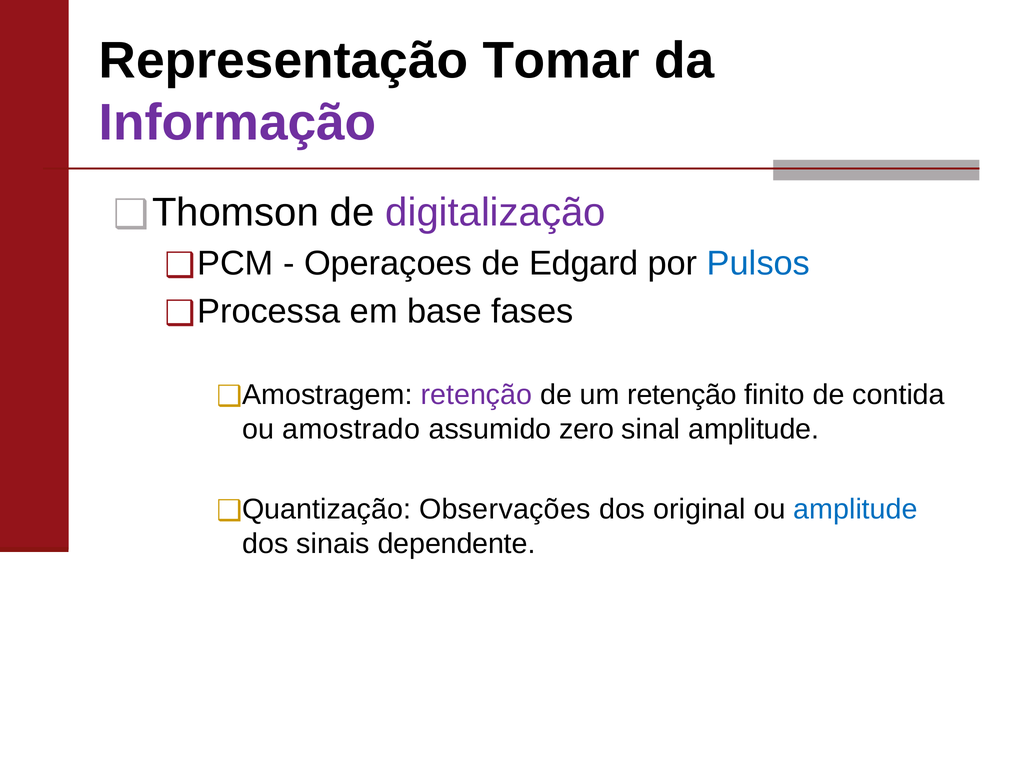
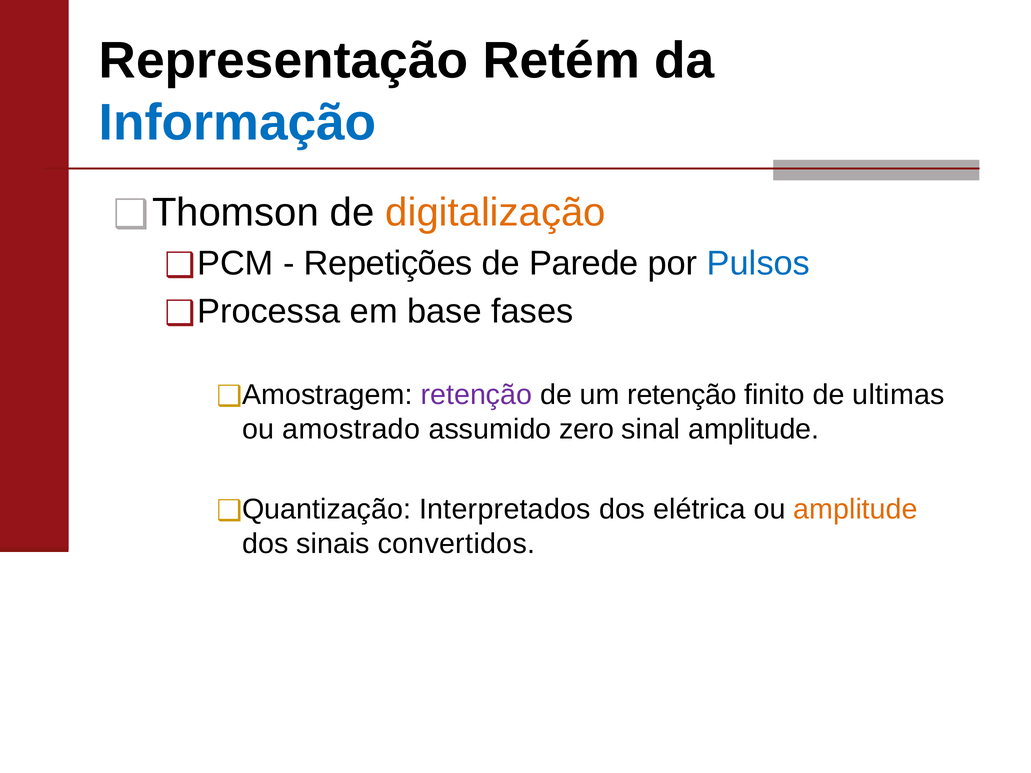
Tomar: Tomar -> Retém
Informação colour: purple -> blue
digitalização colour: purple -> orange
Operaçoes: Operaçoes -> Repetições
Edgard: Edgard -> Parede
contida: contida -> ultimas
Observações: Observações -> Interpretados
original: original -> elétrica
amplitude at (856, 510) colour: blue -> orange
dependente: dependente -> convertidos
